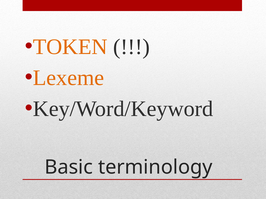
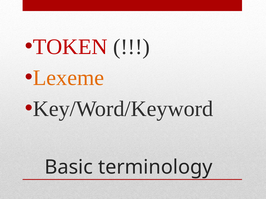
TOKEN colour: orange -> red
